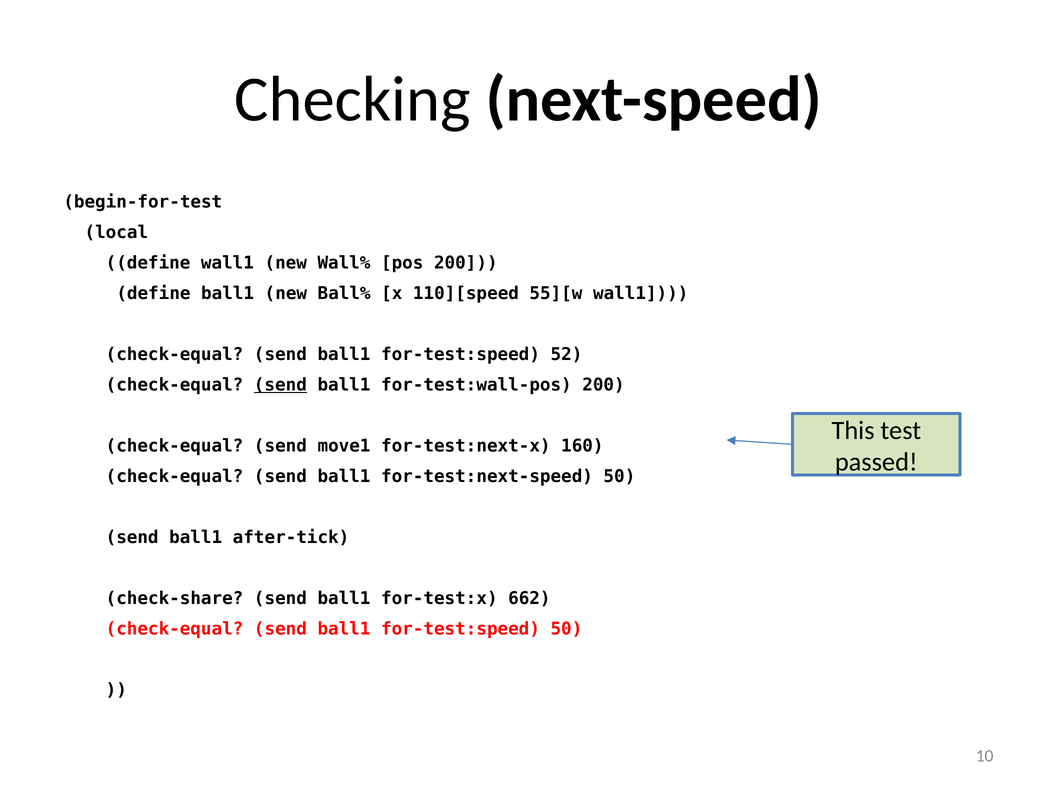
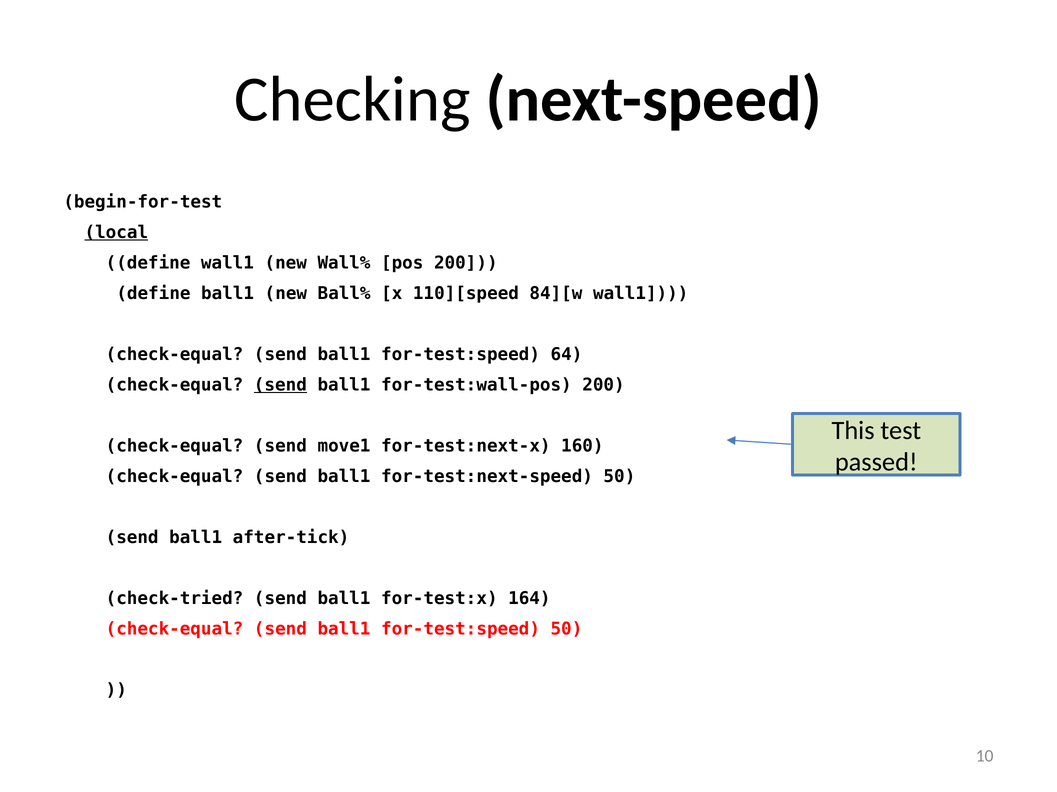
local underline: none -> present
55][w: 55][w -> 84][w
52: 52 -> 64
check-share: check-share -> check-tried
662: 662 -> 164
